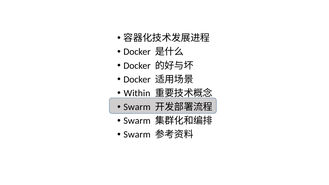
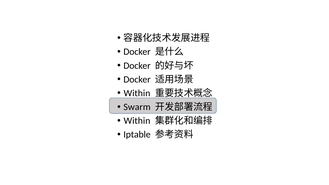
Swarm at (137, 121): Swarm -> Within
Swarm at (137, 135): Swarm -> Iptable
